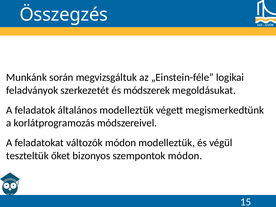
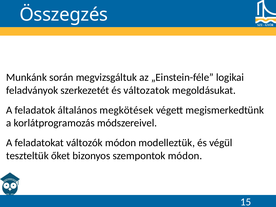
módszerek: módszerek -> változatok
általános modelleztük: modelleztük -> megkötések
